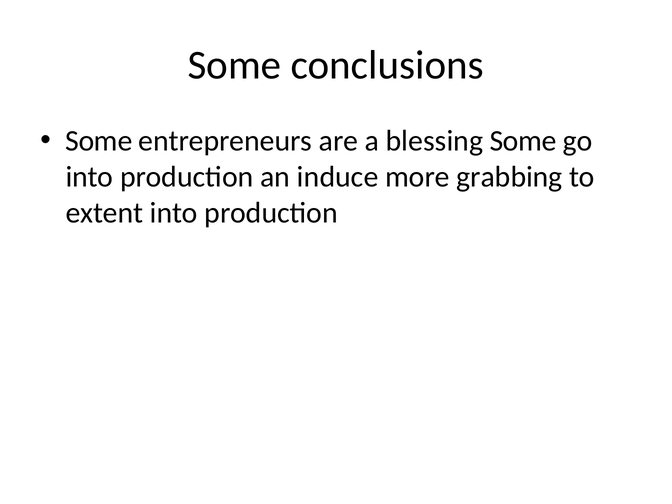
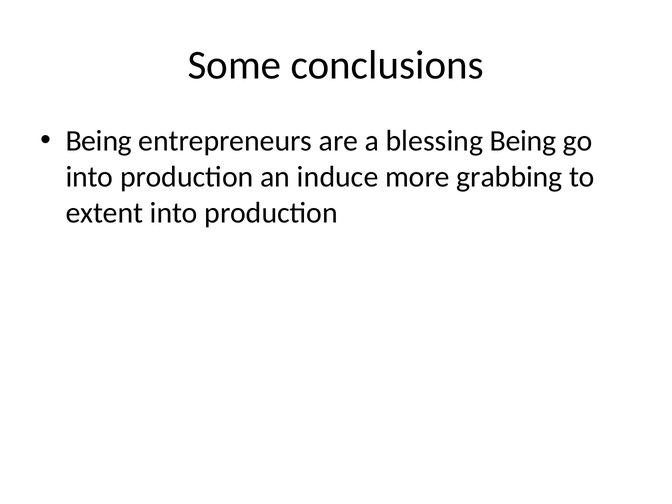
Some at (99, 141): Some -> Being
blessing Some: Some -> Being
